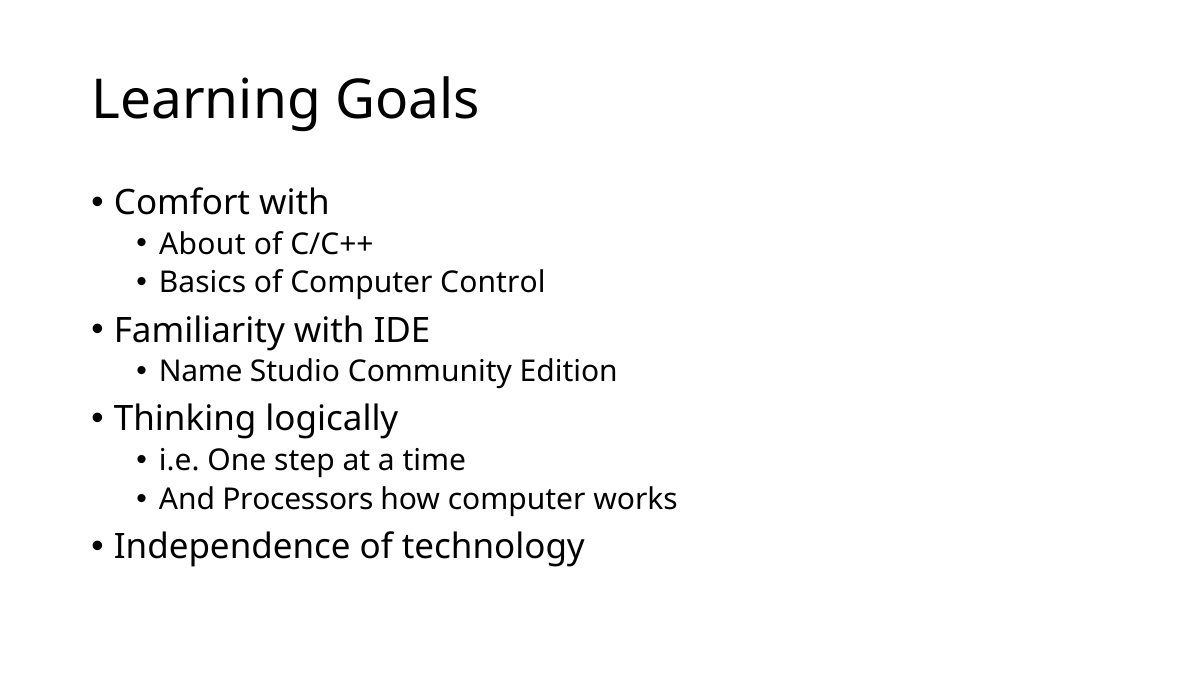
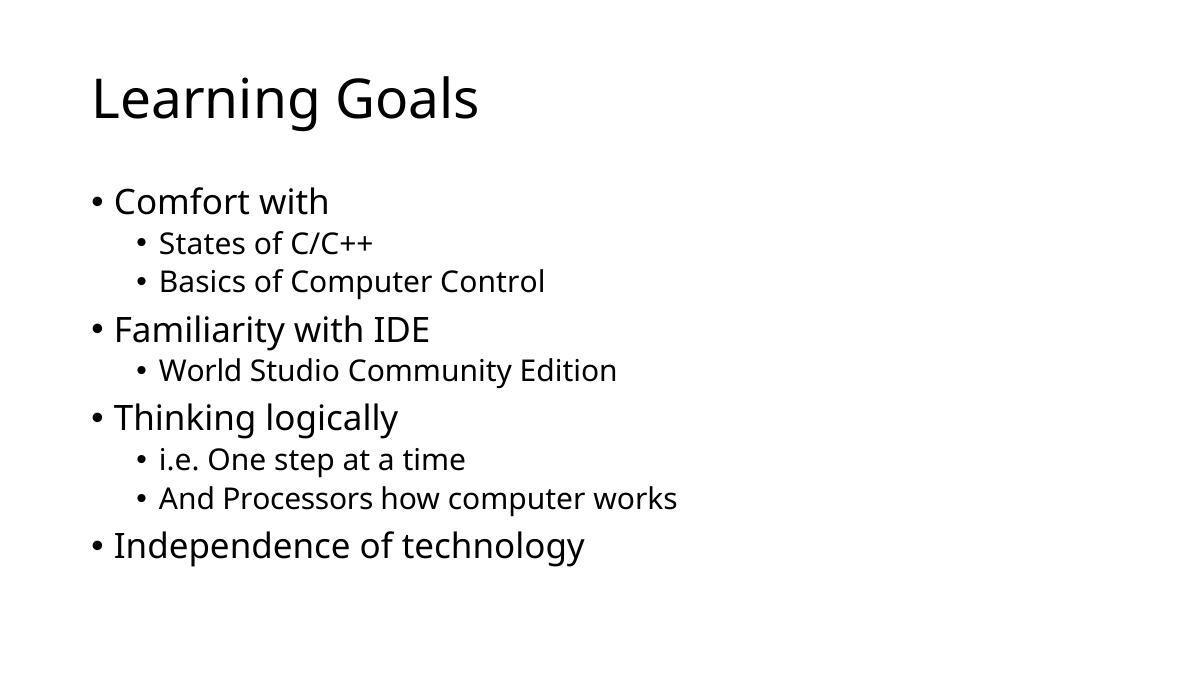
About: About -> States
Name: Name -> World
